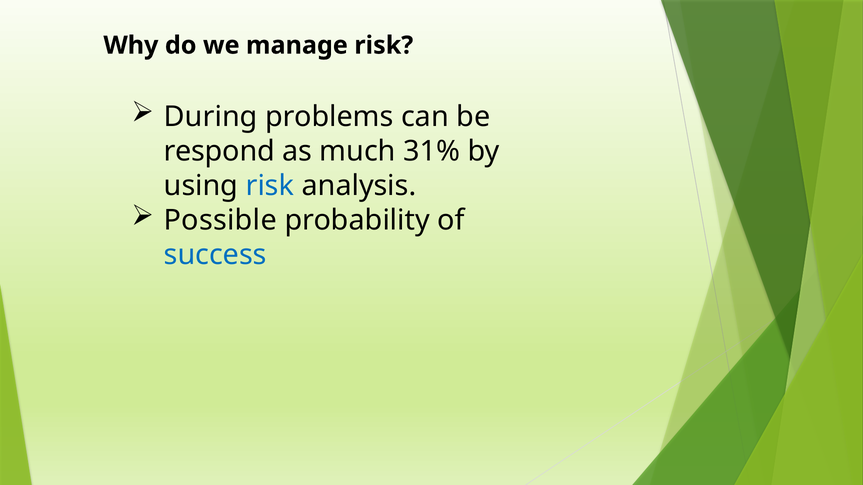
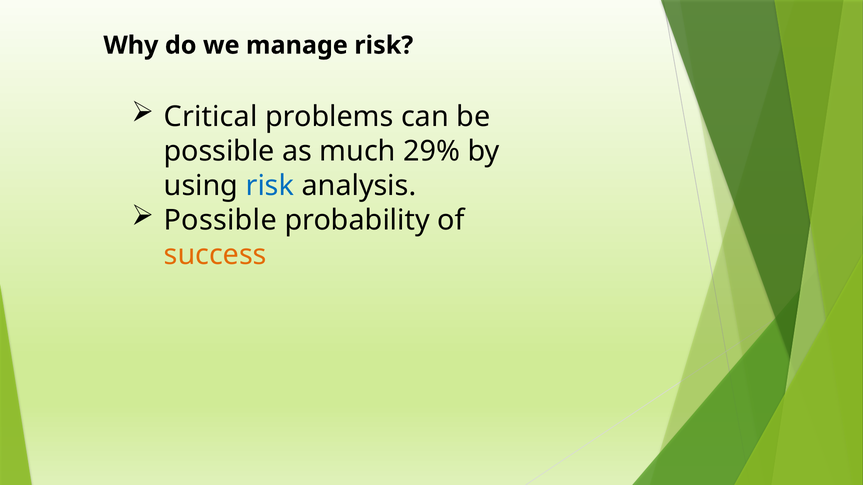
During: During -> Critical
respond at (219, 151): respond -> possible
31%: 31% -> 29%
success colour: blue -> orange
